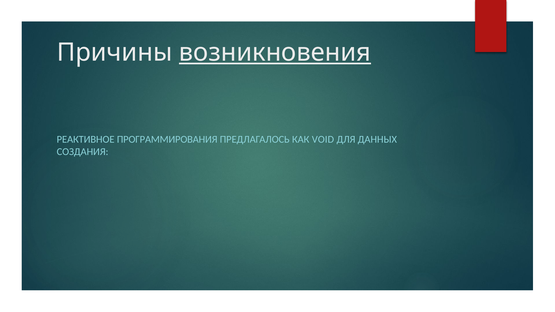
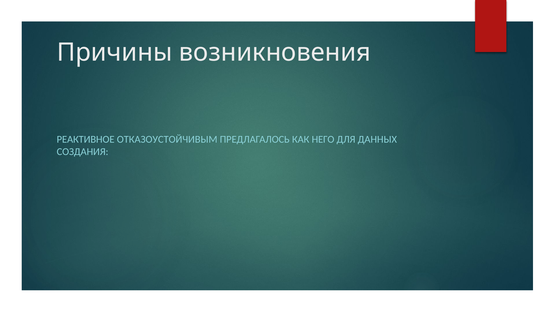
возникновения underline: present -> none
ПРОГРАММИРОВАНИЯ: ПРОГРАММИРОВАНИЯ -> ОТКАЗОУСТОЙЧИВЫМ
VOID: VOID -> НЕГО
